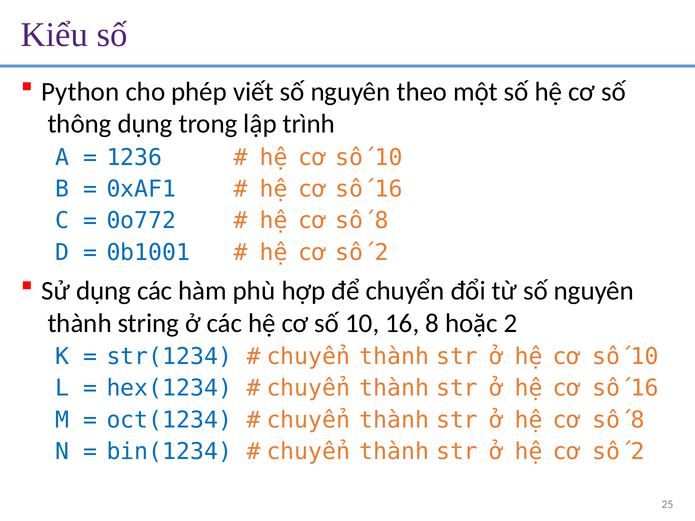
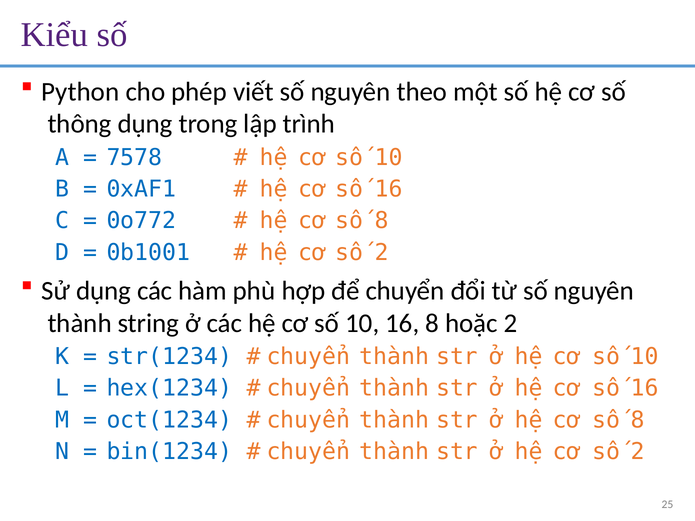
1236: 1236 -> 7578
